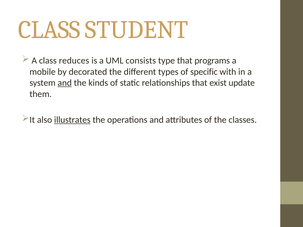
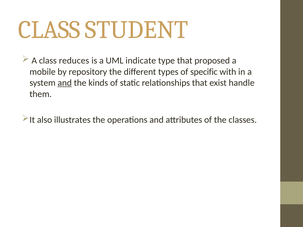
consists: consists -> indicate
programs: programs -> proposed
decorated: decorated -> repository
update: update -> handle
illustrates underline: present -> none
